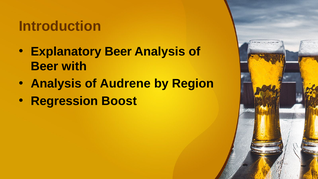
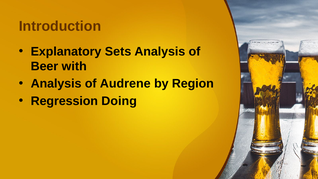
Explanatory Beer: Beer -> Sets
Boost: Boost -> Doing
